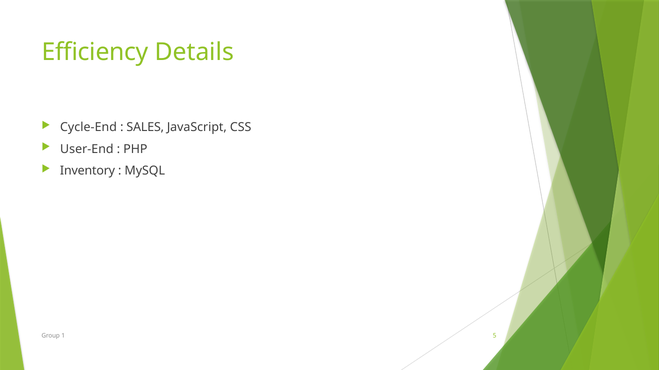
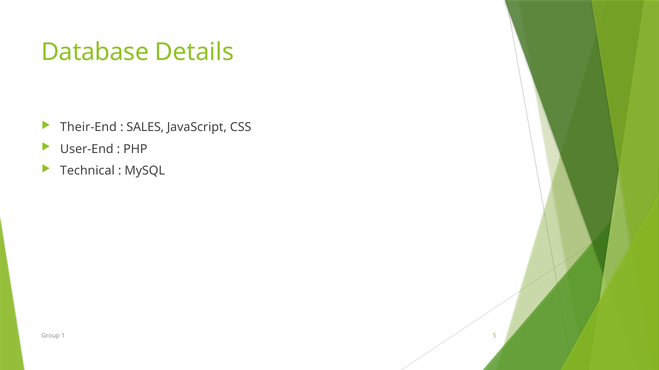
Efficiency: Efficiency -> Database
Cycle-End: Cycle-End -> Their-End
Inventory: Inventory -> Technical
